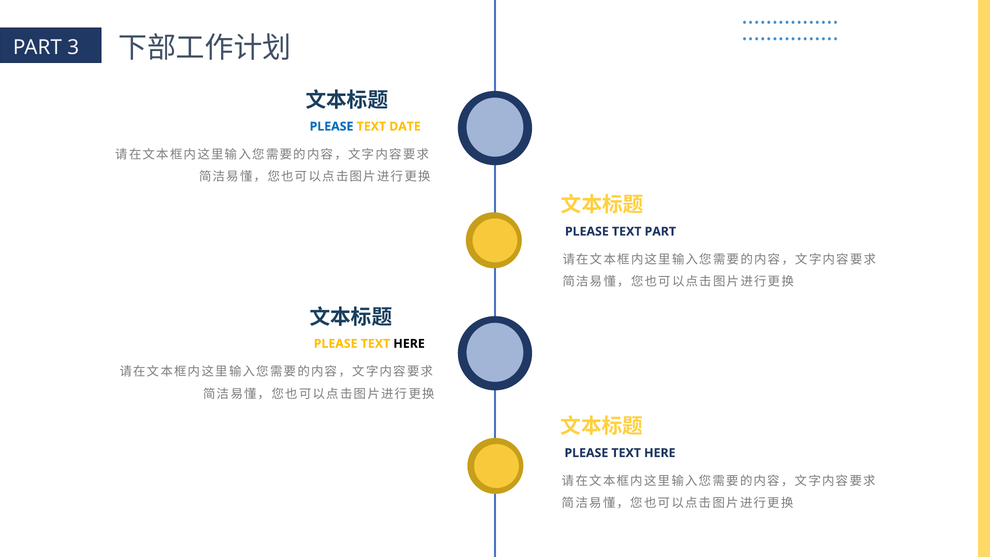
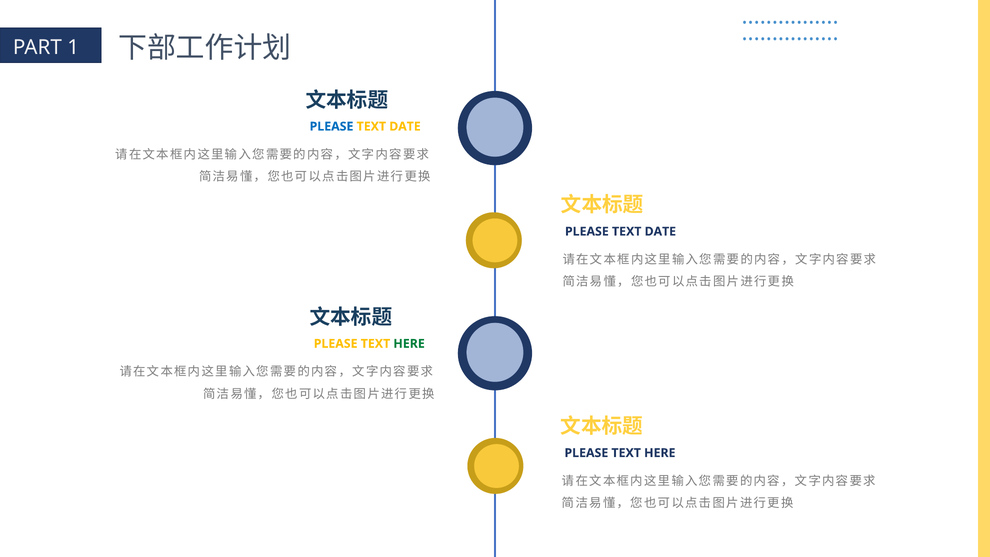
3: 3 -> 1
PART at (660, 231): PART -> DATE
HERE at (409, 344) colour: black -> green
